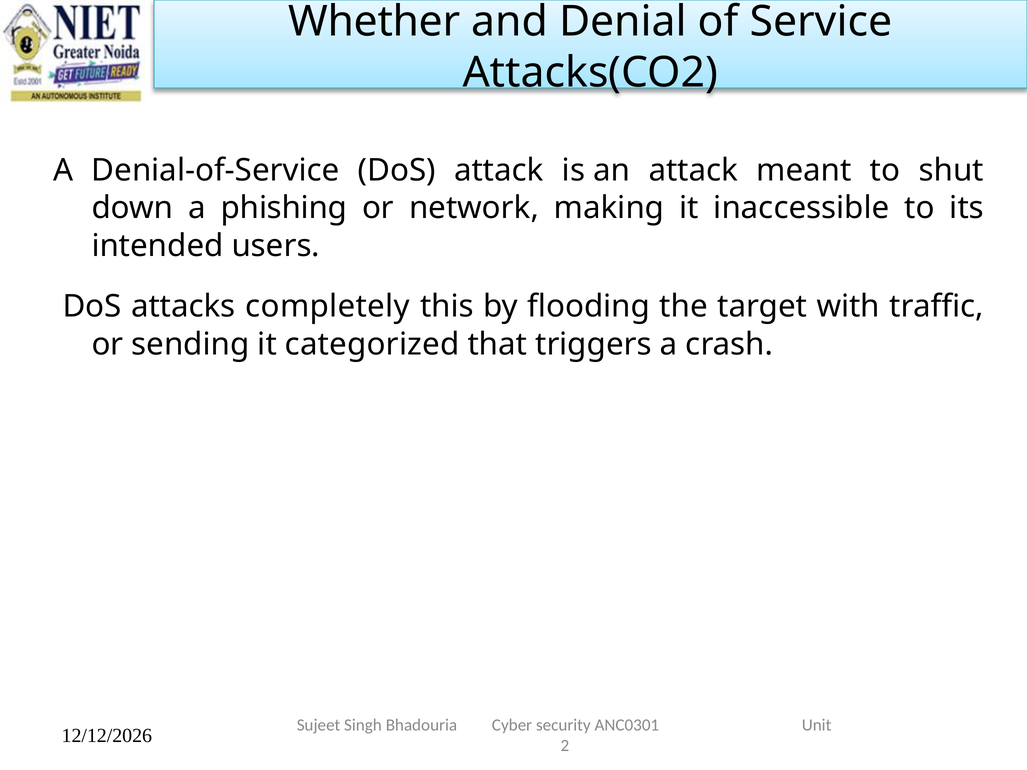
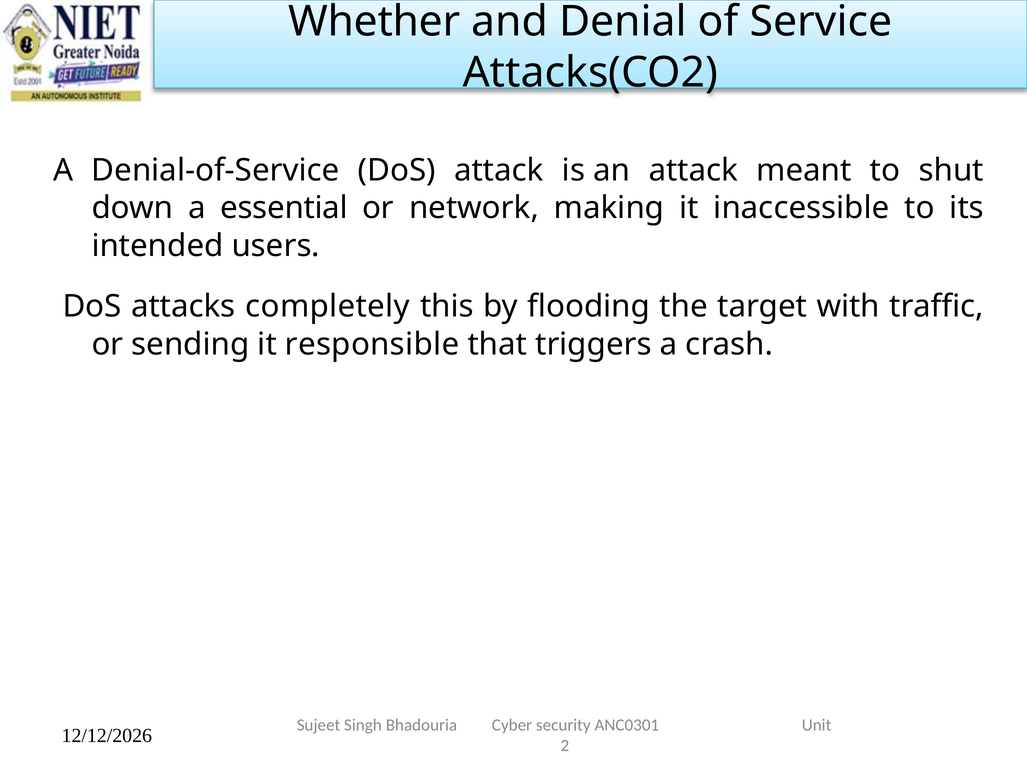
phishing: phishing -> essential
categorized: categorized -> responsible
